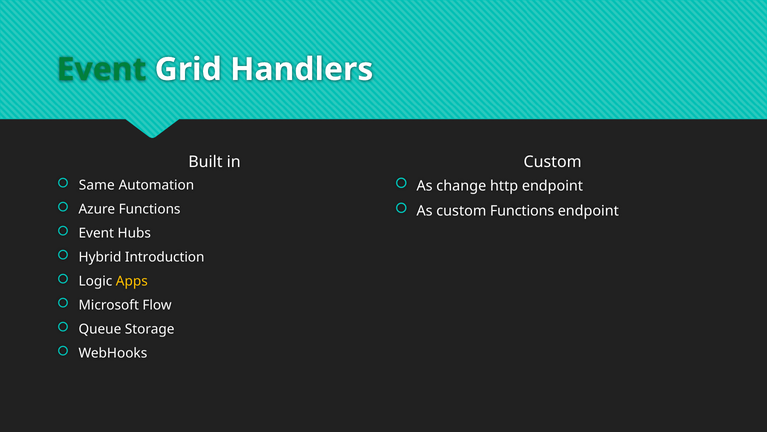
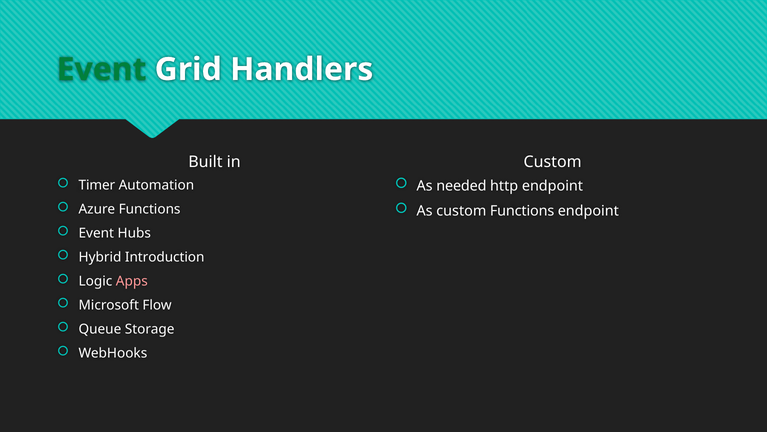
Same: Same -> Timer
change: change -> needed
Apps colour: yellow -> pink
